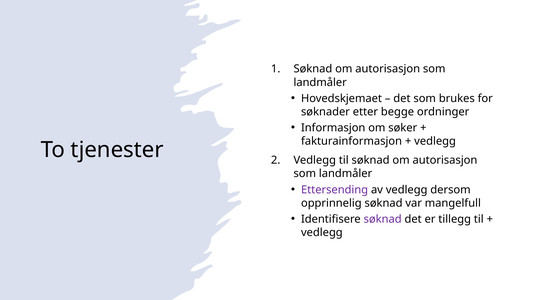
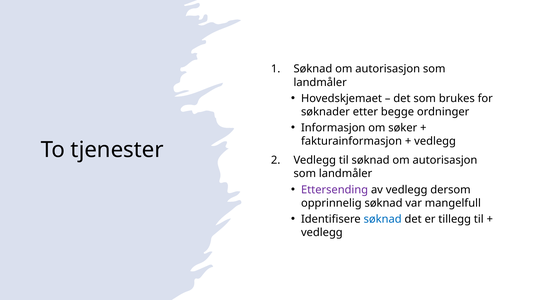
søknad at (383, 219) colour: purple -> blue
